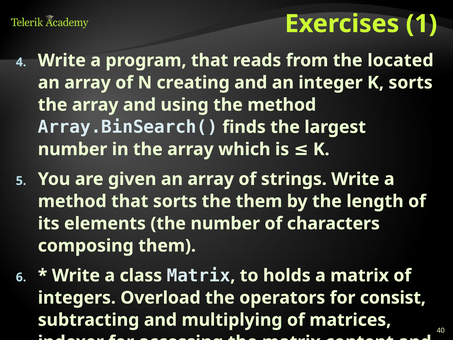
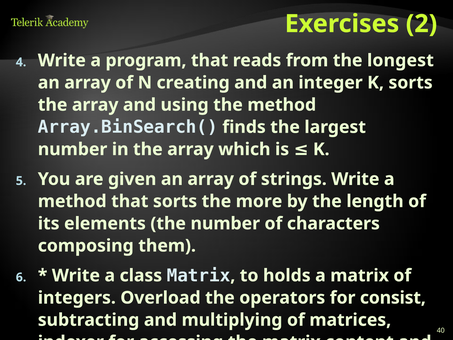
1: 1 -> 2
located: located -> longest
the them: them -> more
